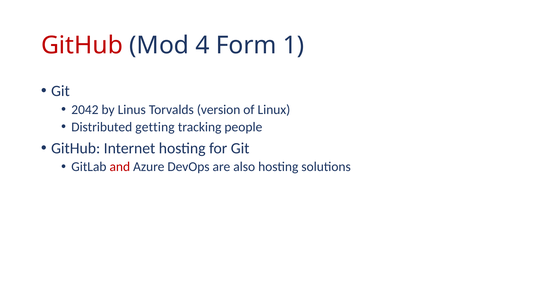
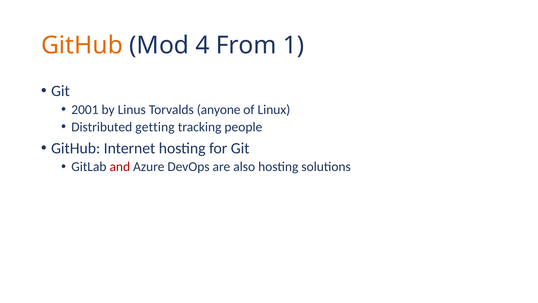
GitHub at (82, 45) colour: red -> orange
Form: Form -> From
2042: 2042 -> 2001
version: version -> anyone
